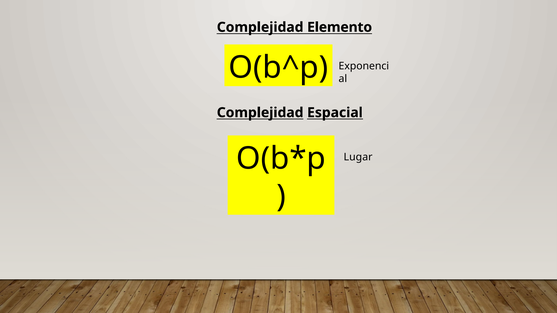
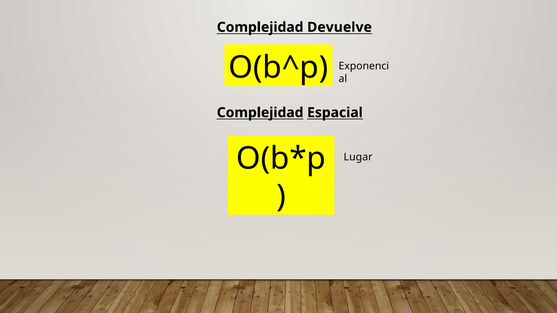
Elemento: Elemento -> Devuelve
